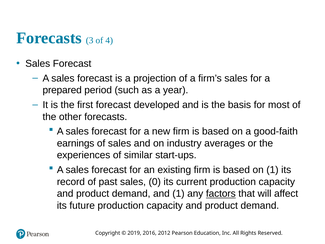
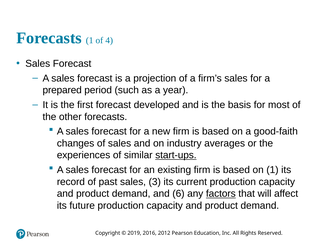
Forecasts 3: 3 -> 1
earnings: earnings -> changes
start-ups underline: none -> present
0: 0 -> 3
and 1: 1 -> 6
